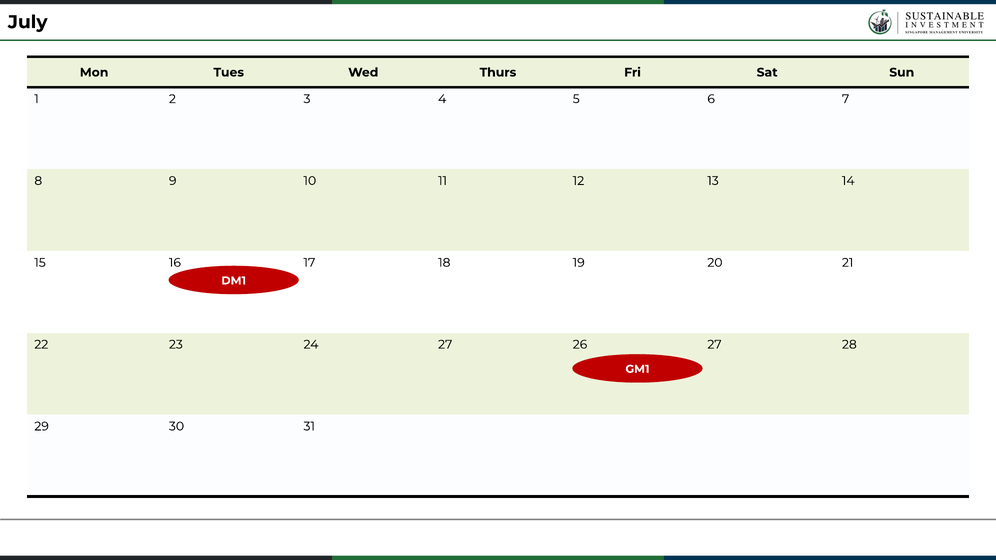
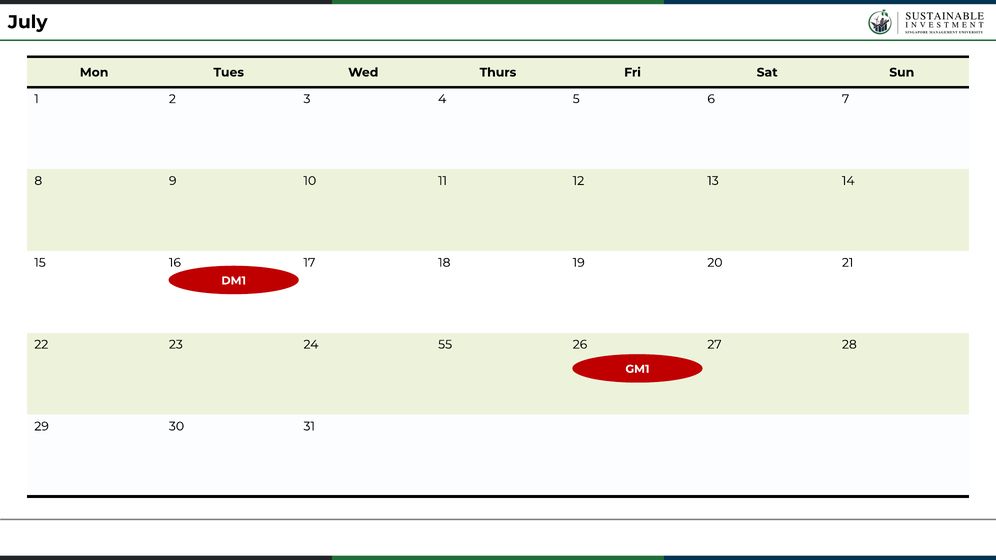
24 27: 27 -> 55
